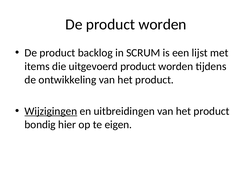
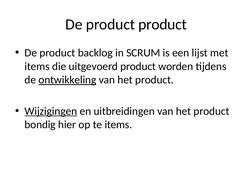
De product worden: worden -> product
ontwikkeling underline: none -> present
te eigen: eigen -> items
